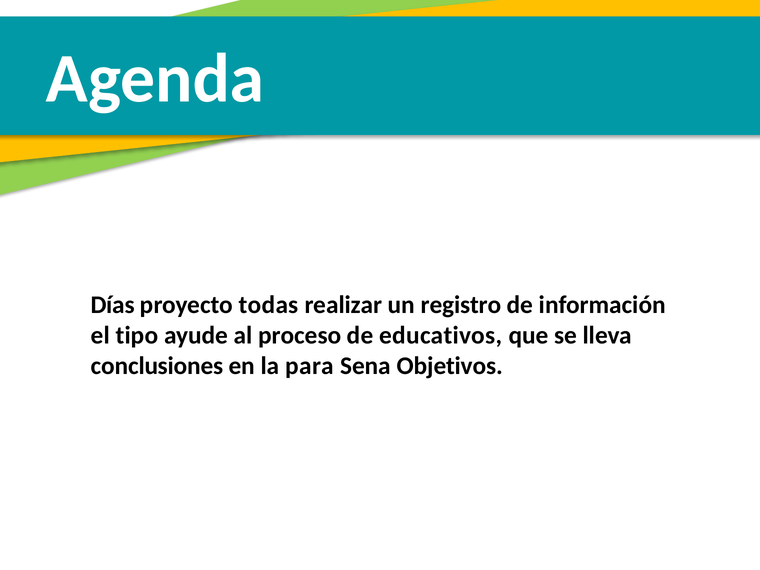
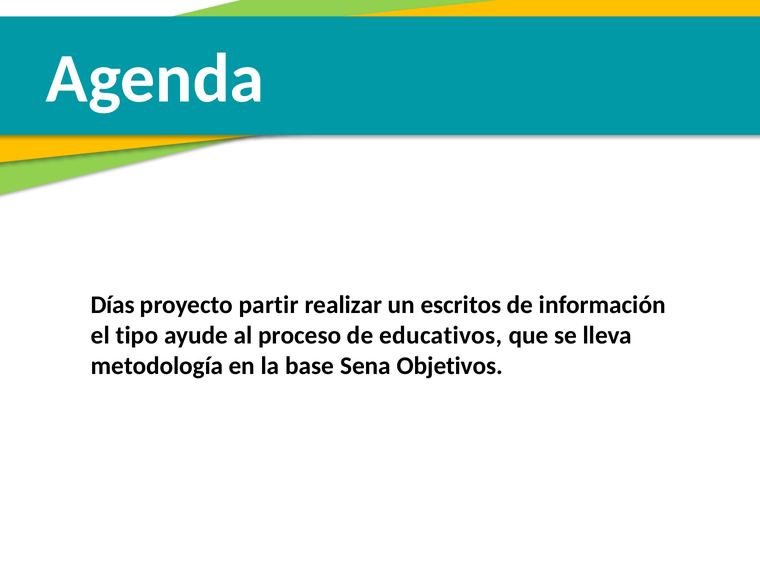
todas: todas -> partir
registro: registro -> escritos
conclusiones: conclusiones -> metodología
para: para -> base
